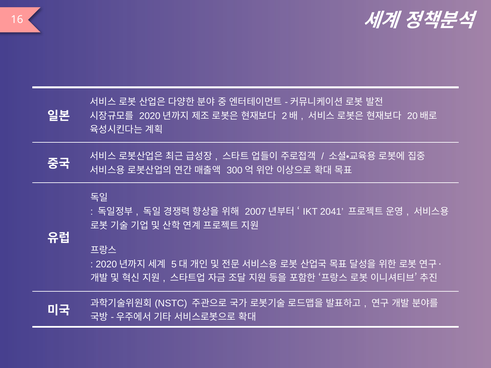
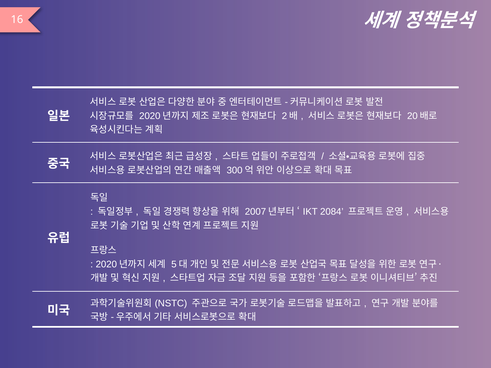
2041: 2041 -> 2084
